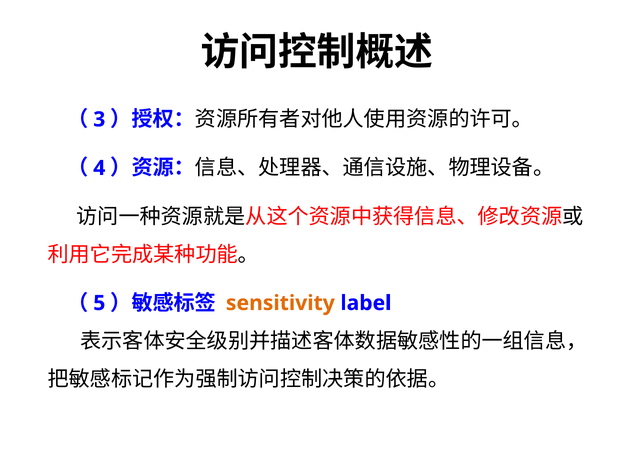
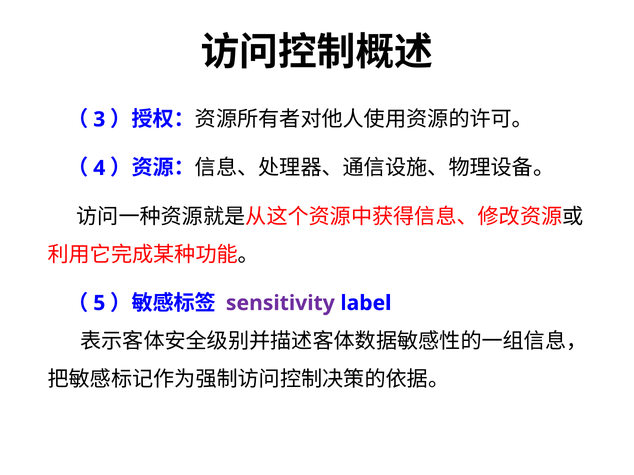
sensitivity colour: orange -> purple
